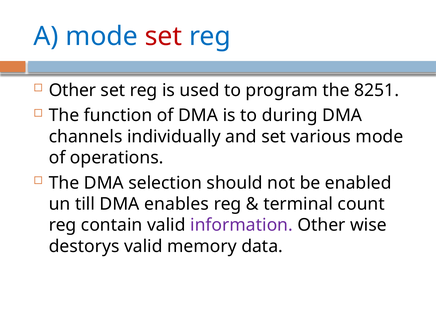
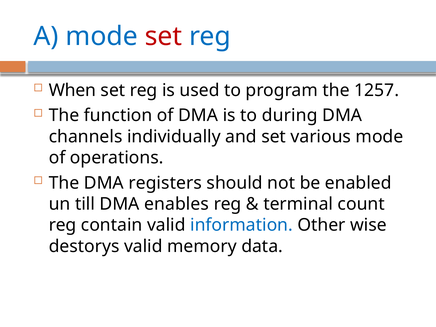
Other at (72, 90): Other -> When
8251: 8251 -> 1257
selection: selection -> registers
information colour: purple -> blue
